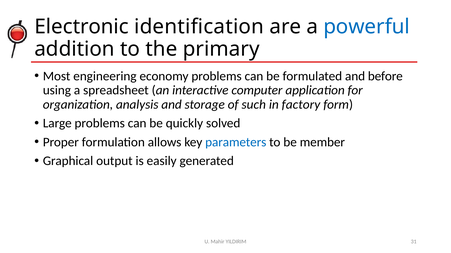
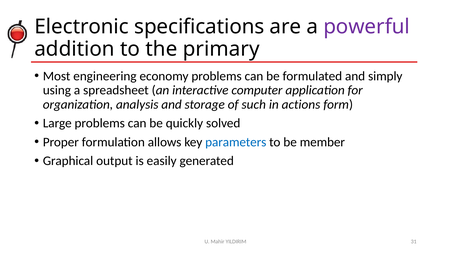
identification: identification -> specifications
powerful colour: blue -> purple
before: before -> simply
factory: factory -> actions
